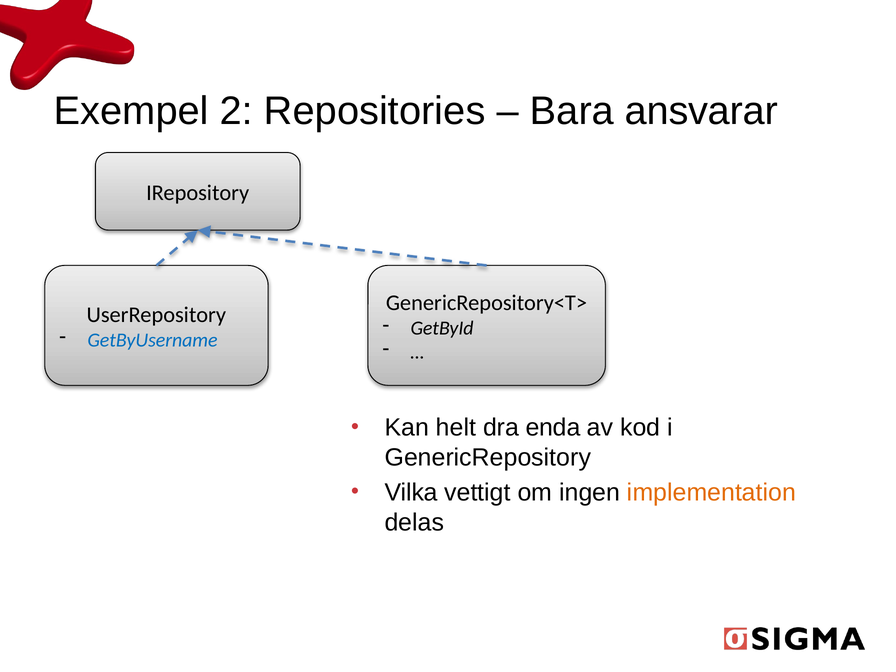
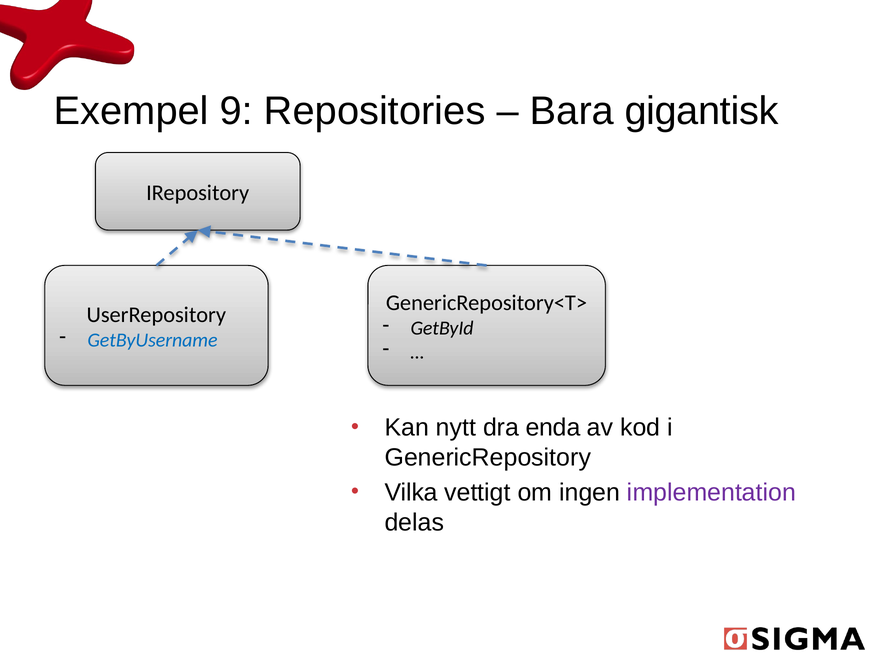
2: 2 -> 9
ansvarar: ansvarar -> gigantisk
helt: helt -> nytt
implementation colour: orange -> purple
